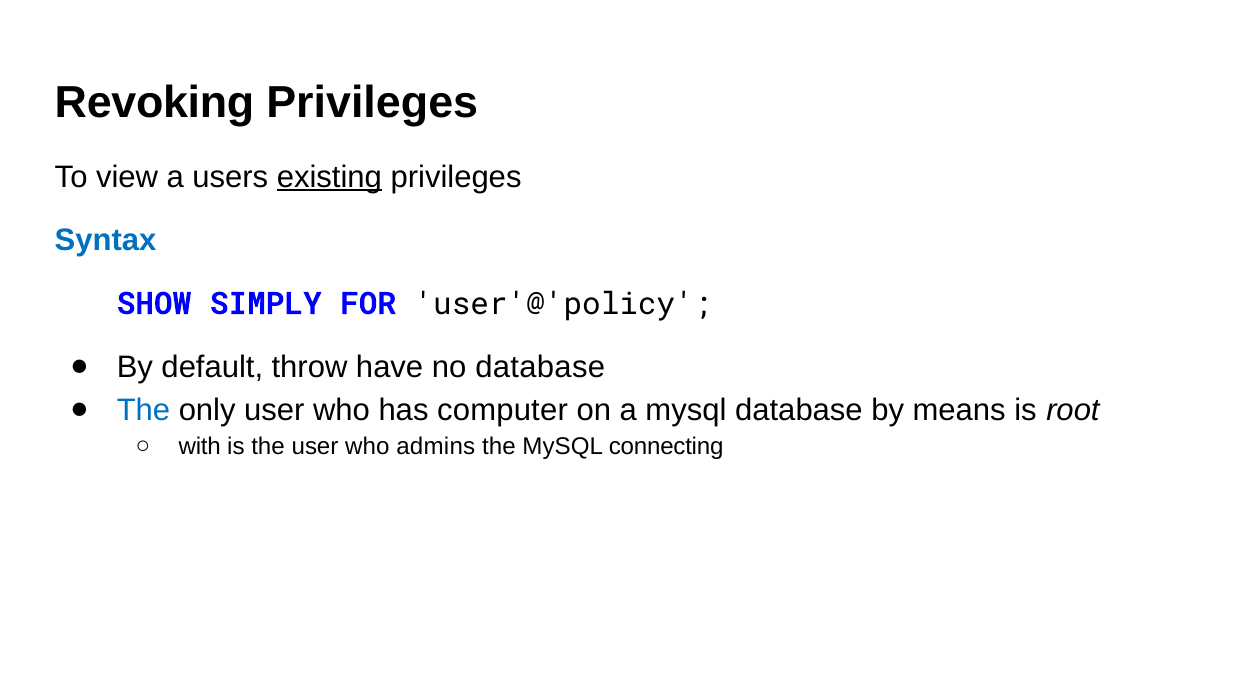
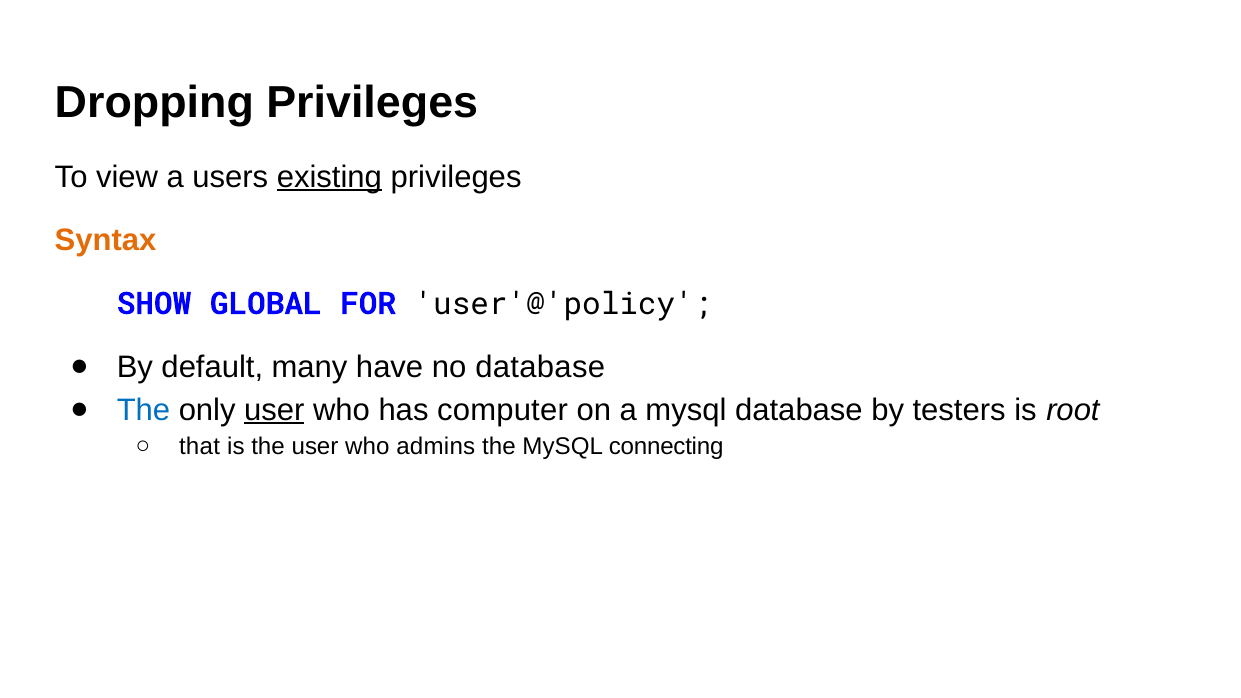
Revoking: Revoking -> Dropping
Syntax colour: blue -> orange
SIMPLY: SIMPLY -> GLOBAL
throw: throw -> many
user at (274, 410) underline: none -> present
means: means -> testers
with: with -> that
